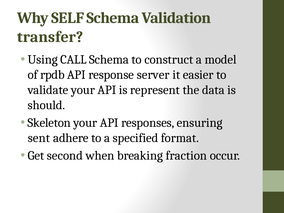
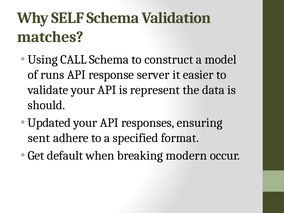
transfer: transfer -> matches
rpdb: rpdb -> runs
Skeleton: Skeleton -> Updated
second: second -> default
fraction: fraction -> modern
